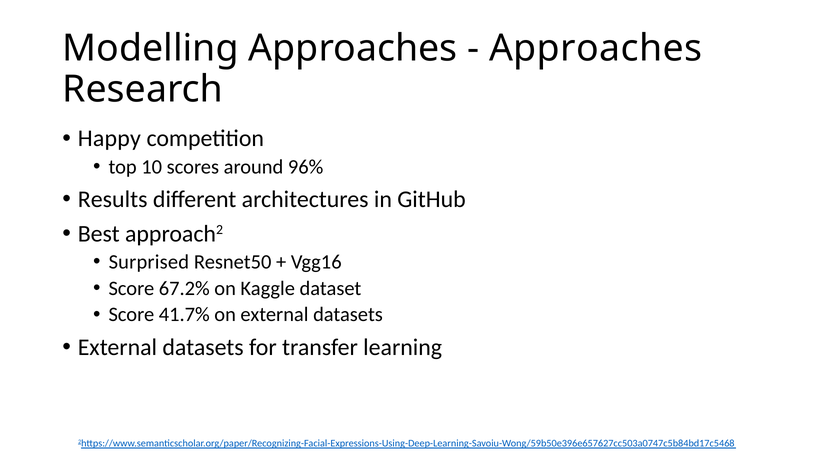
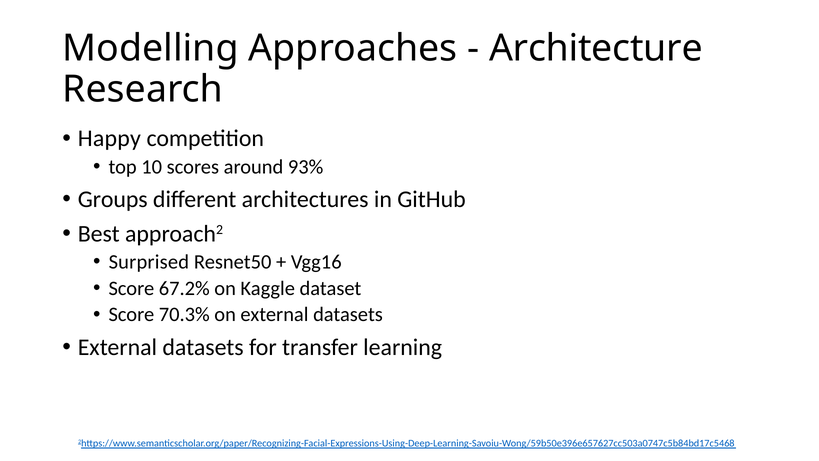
Approaches at (596, 49): Approaches -> Architecture
96%: 96% -> 93%
Results: Results -> Groups
41.7%: 41.7% -> 70.3%
